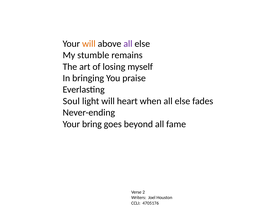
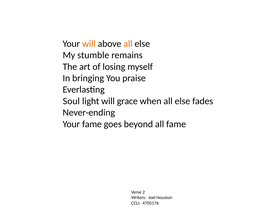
all at (128, 44) colour: purple -> orange
heart: heart -> grace
Your bring: bring -> fame
